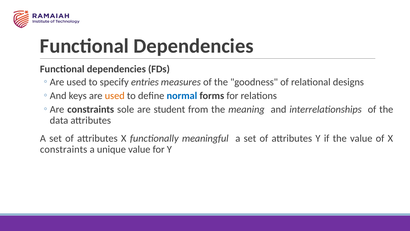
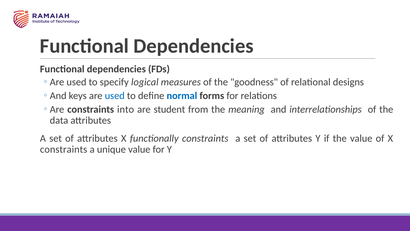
entries: entries -> logical
used at (115, 95) colour: orange -> blue
sole: sole -> into
functionally meaningful: meaningful -> constraints
